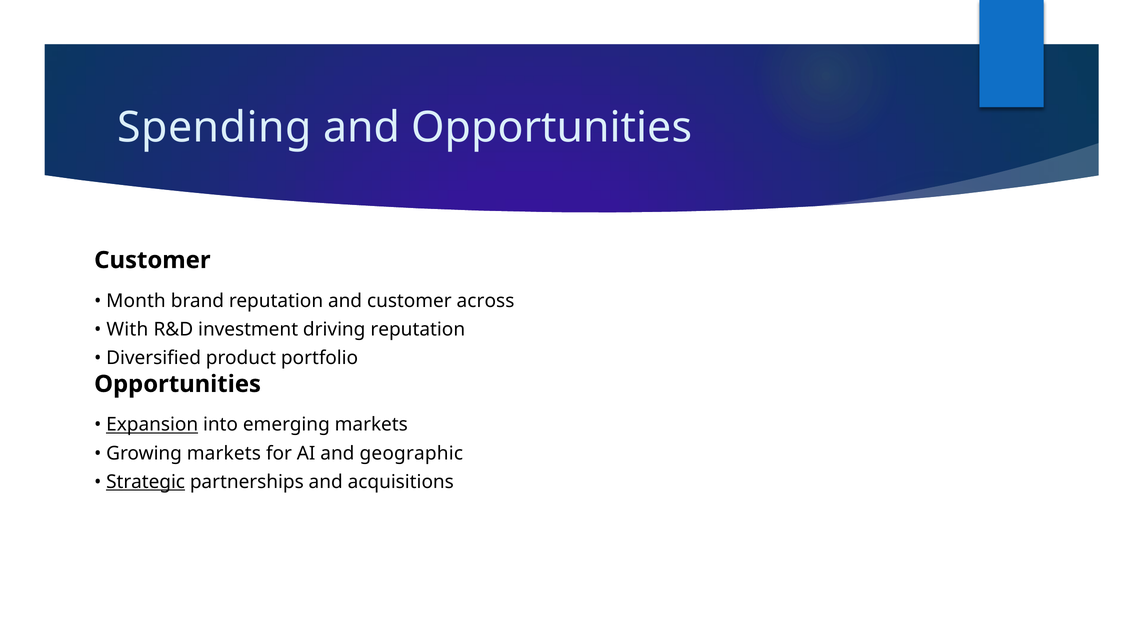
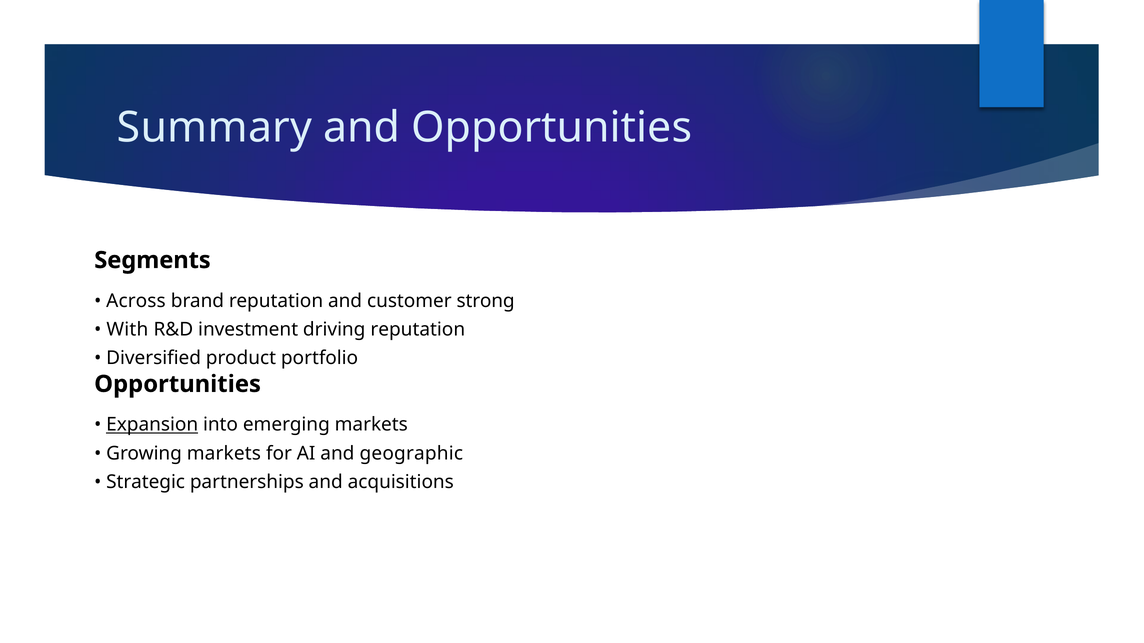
Spending: Spending -> Summary
Customer at (152, 260): Customer -> Segments
Month: Month -> Across
across: across -> strong
Strategic underline: present -> none
